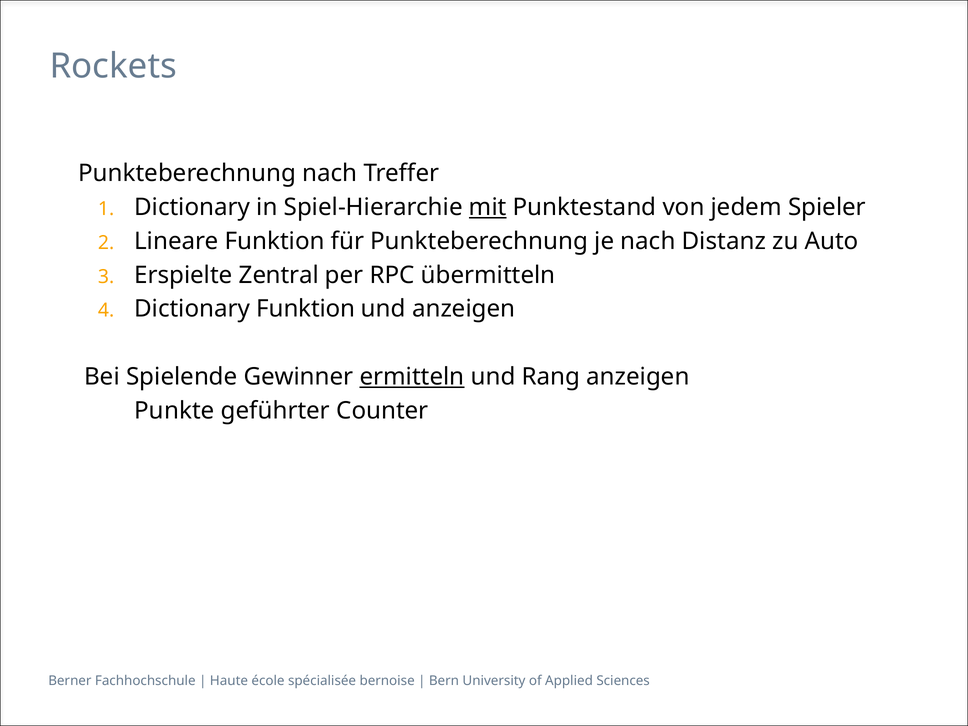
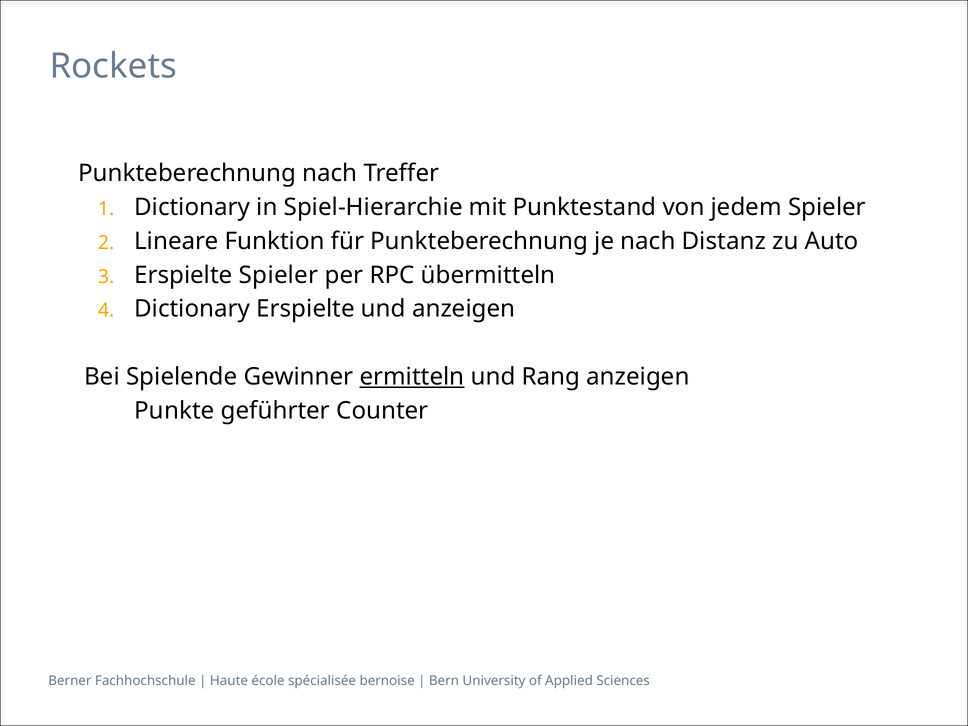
mit underline: present -> none
Erspielte Zentral: Zentral -> Spieler
Dictionary Funktion: Funktion -> Erspielte
